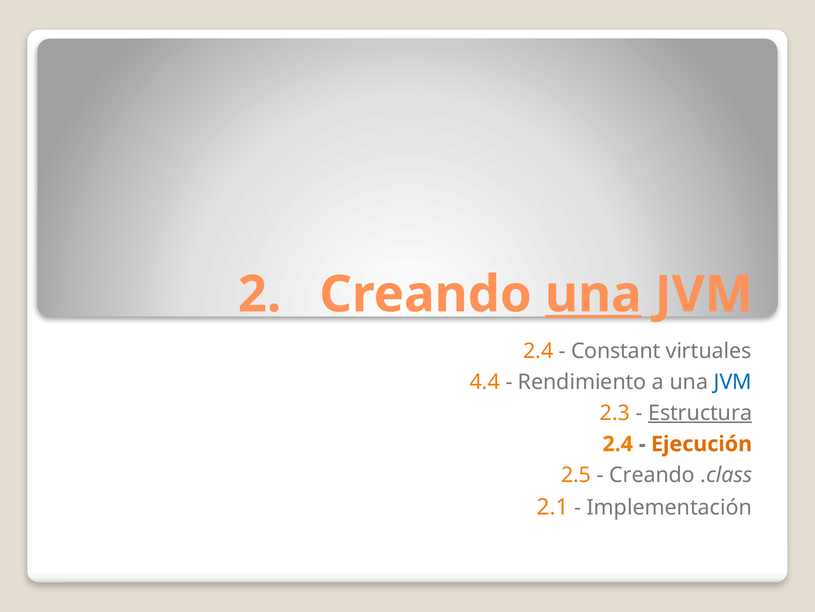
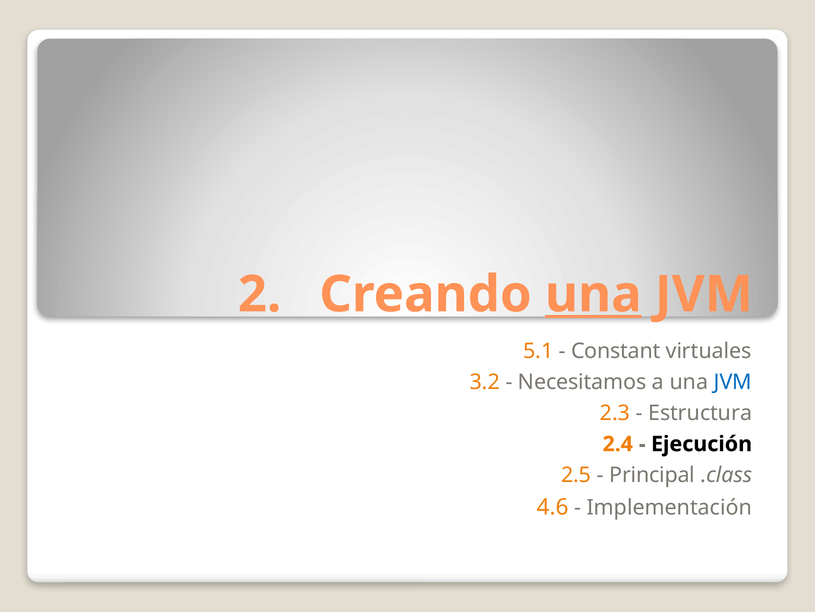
2.4 at (538, 351): 2.4 -> 5.1
4.4: 4.4 -> 3.2
Rendimiento: Rendimiento -> Necesitamos
Estructura underline: present -> none
Ejecución colour: orange -> black
Creando at (652, 474): Creando -> Principal
2.1: 2.1 -> 4.6
